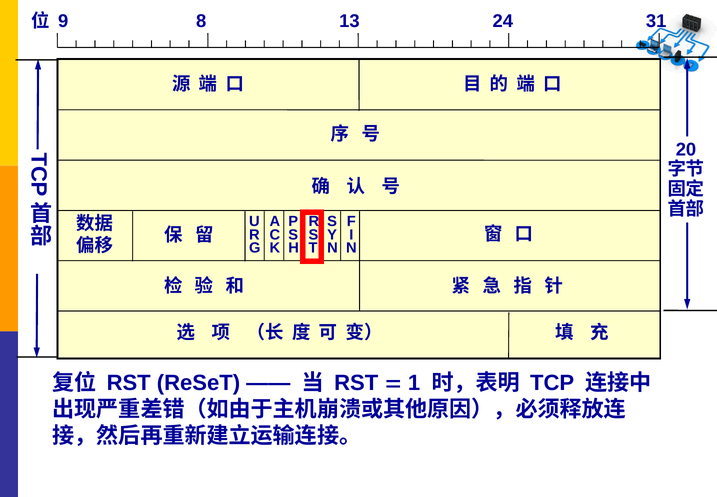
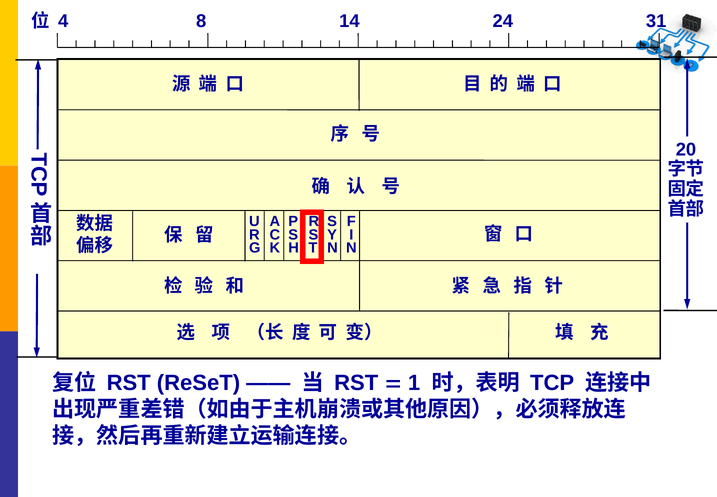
9: 9 -> 4
13: 13 -> 14
